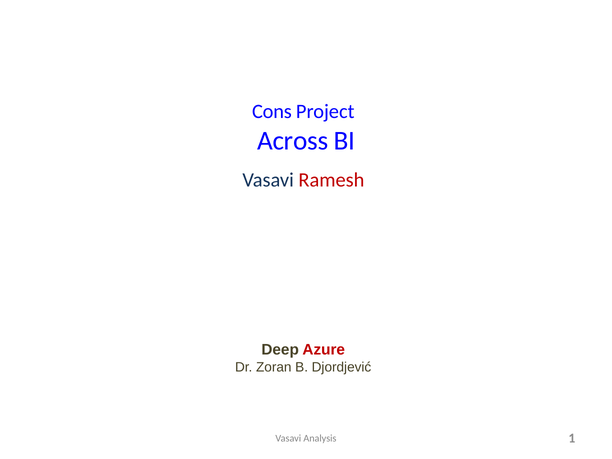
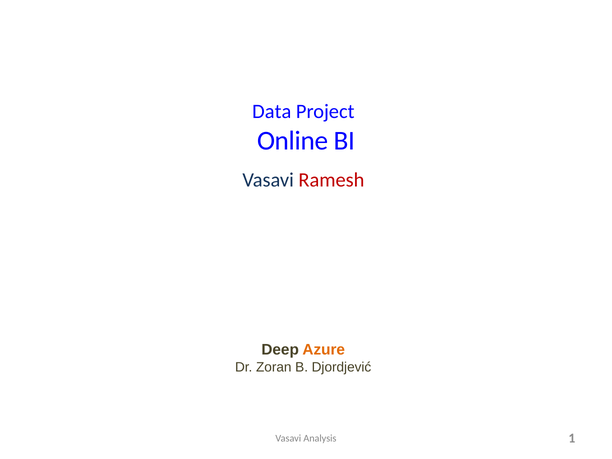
Cons: Cons -> Data
Across: Across -> Online
Azure colour: red -> orange
